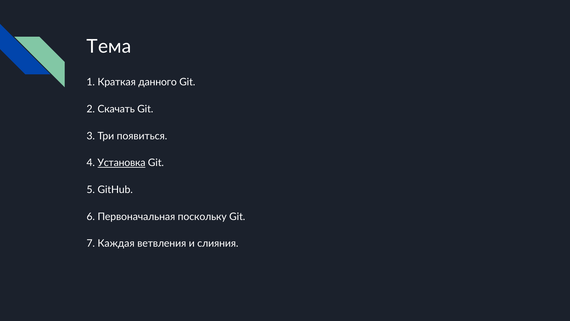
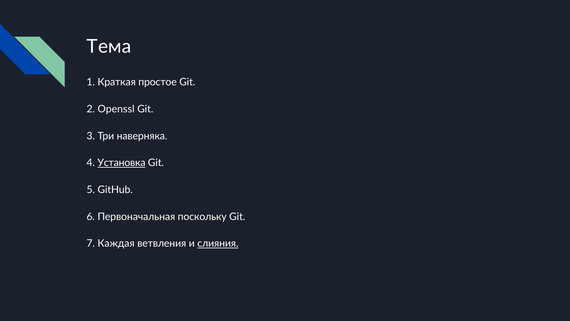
данного: данного -> простое
Скачать: Скачать -> Openssl
появиться: появиться -> наверняка
слияния underline: none -> present
